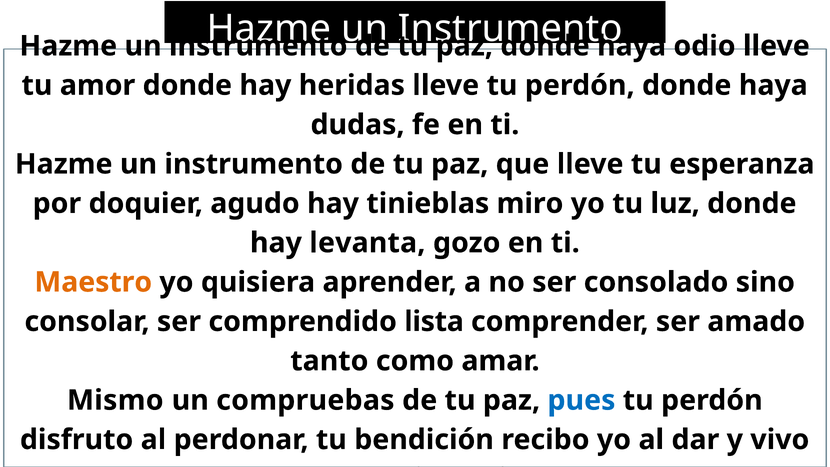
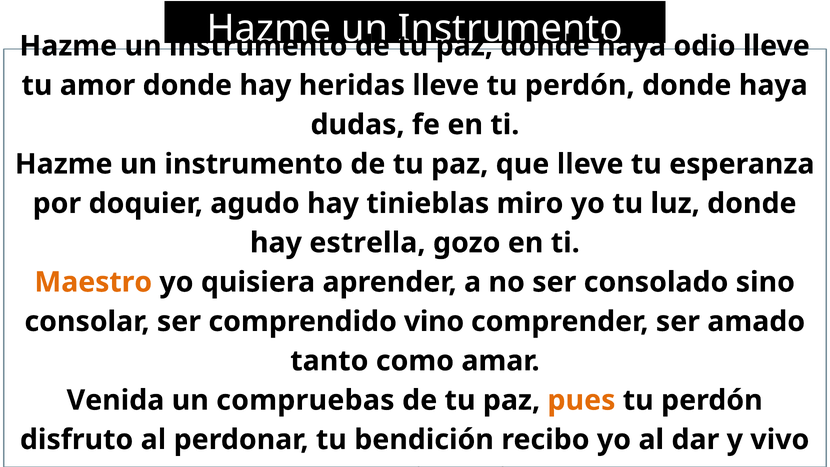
levanta: levanta -> estrella
lista: lista -> vino
Mismo: Mismo -> Venida
pues colour: blue -> orange
